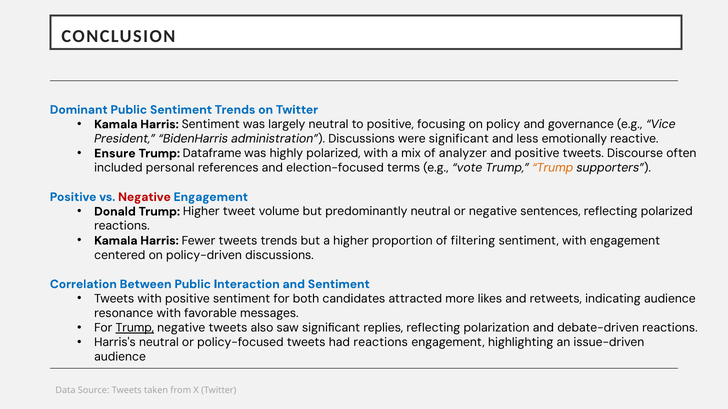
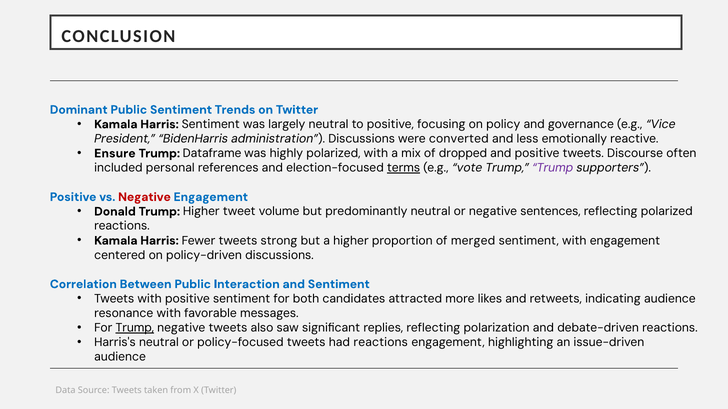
were significant: significant -> converted
analyzer: analyzer -> dropped
terms underline: none -> present
Trump at (553, 168) colour: orange -> purple
tweets trends: trends -> strong
filtering: filtering -> merged
